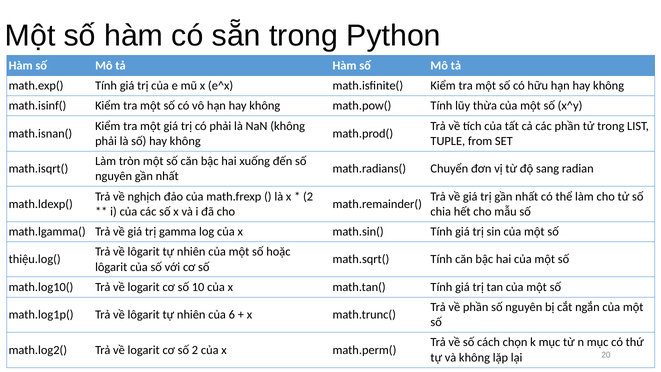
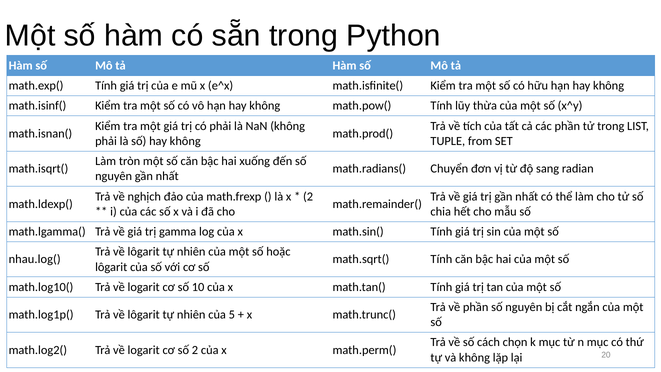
thiệu.log(: thiệu.log( -> nhau.log(
6: 6 -> 5
